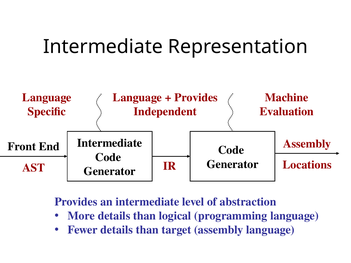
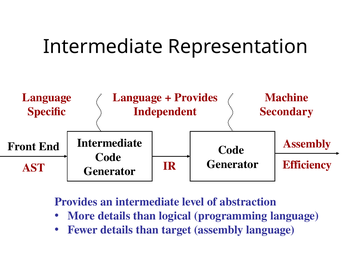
Evaluation: Evaluation -> Secondary
Locations: Locations -> Efficiency
